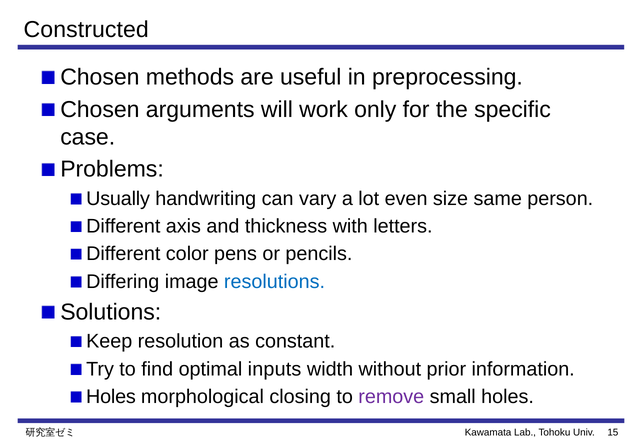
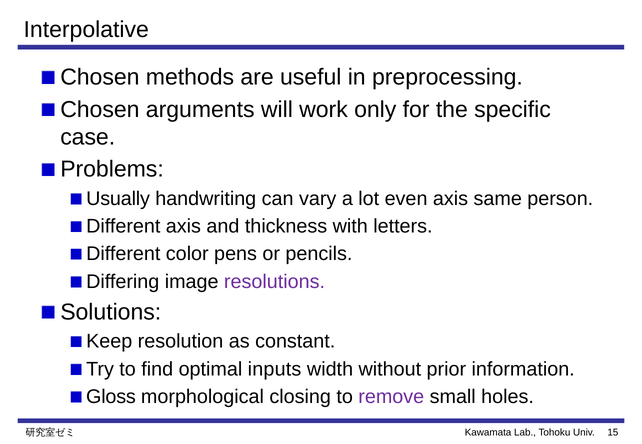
Constructed: Constructed -> Interpolative
even size: size -> axis
resolutions colour: blue -> purple
Holes at (111, 397): Holes -> Gloss
